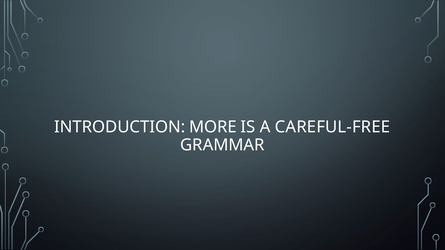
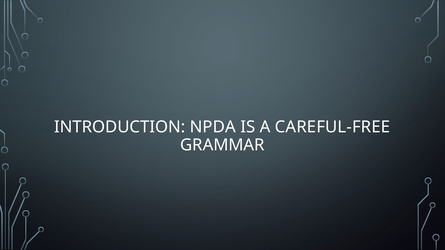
MORE: MORE -> NPDA
